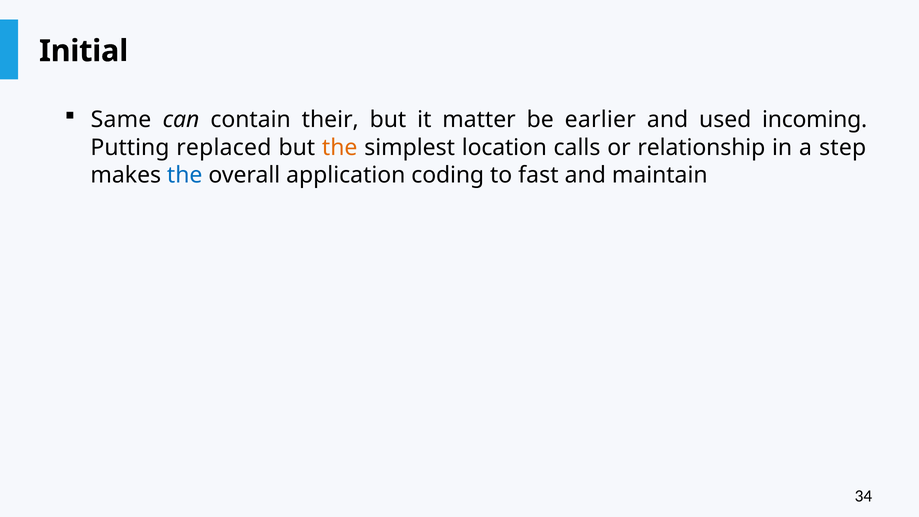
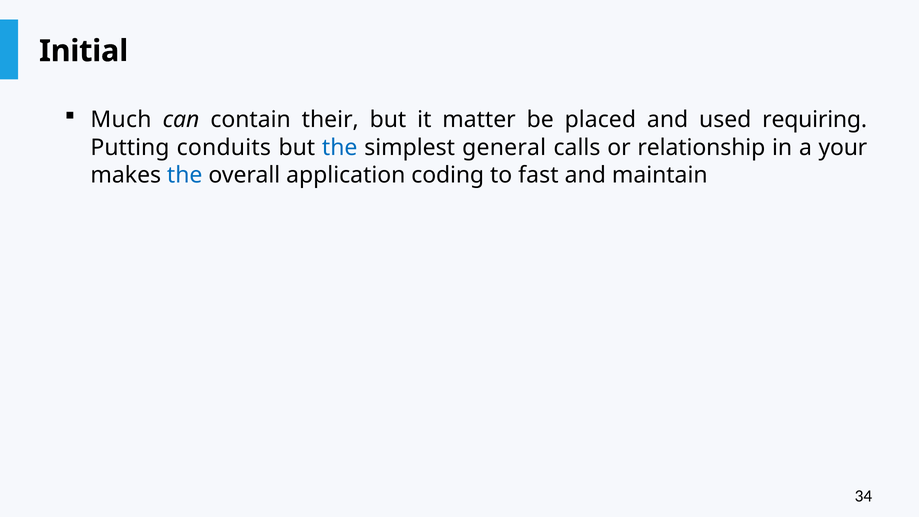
Same: Same -> Much
earlier: earlier -> placed
incoming: incoming -> requiring
replaced: replaced -> conduits
the at (340, 147) colour: orange -> blue
location: location -> general
step: step -> your
